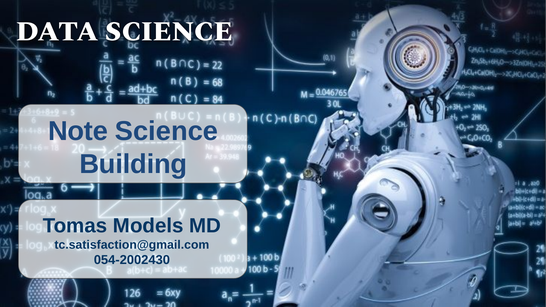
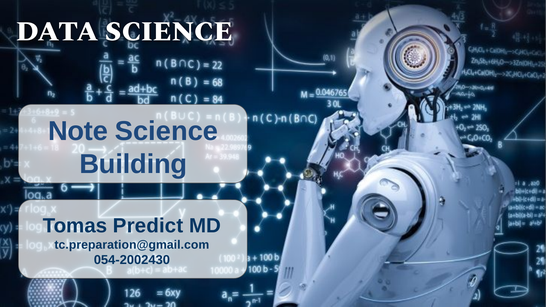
Models: Models -> Predict
tc.satisfaction@gmail.com: tc.satisfaction@gmail.com -> tc.preparation@gmail.com
